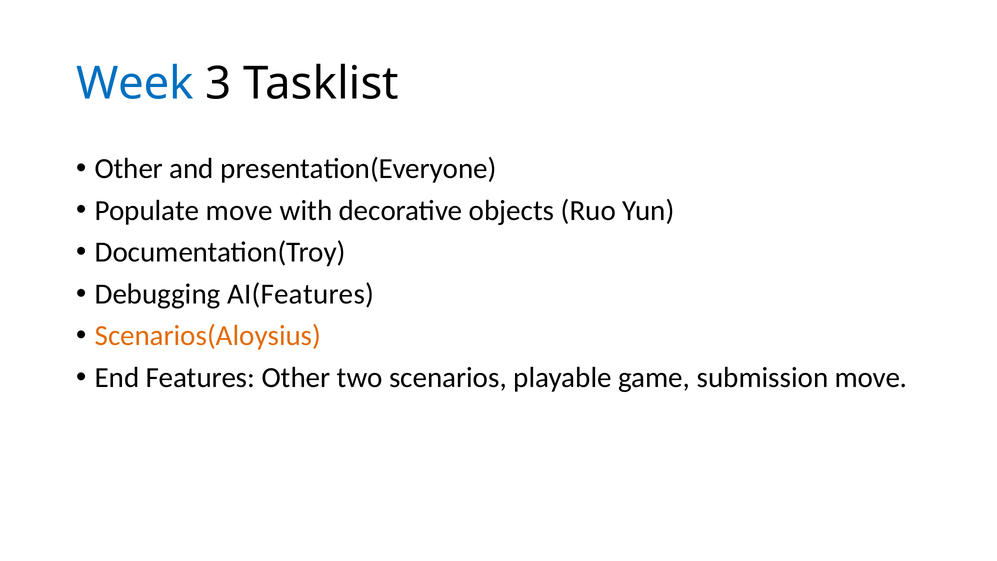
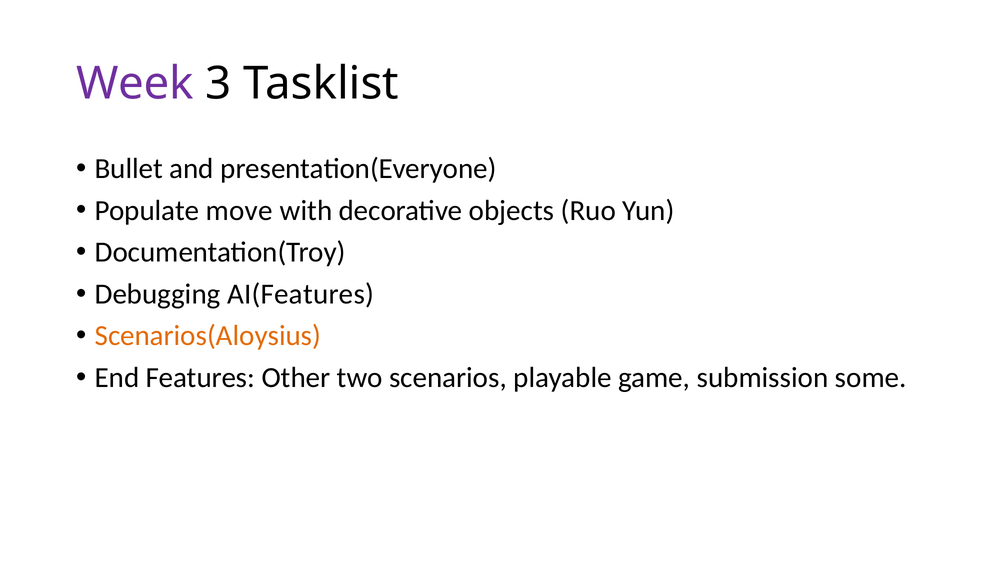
Week colour: blue -> purple
Other at (129, 169): Other -> Bullet
submission move: move -> some
